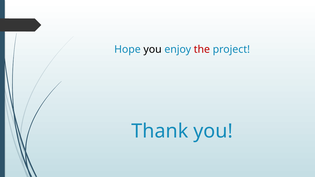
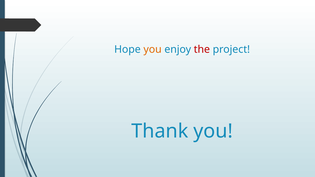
you at (153, 50) colour: black -> orange
